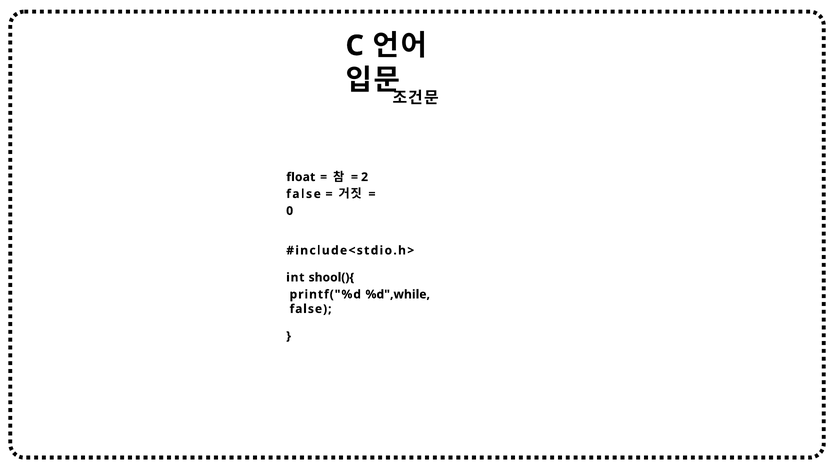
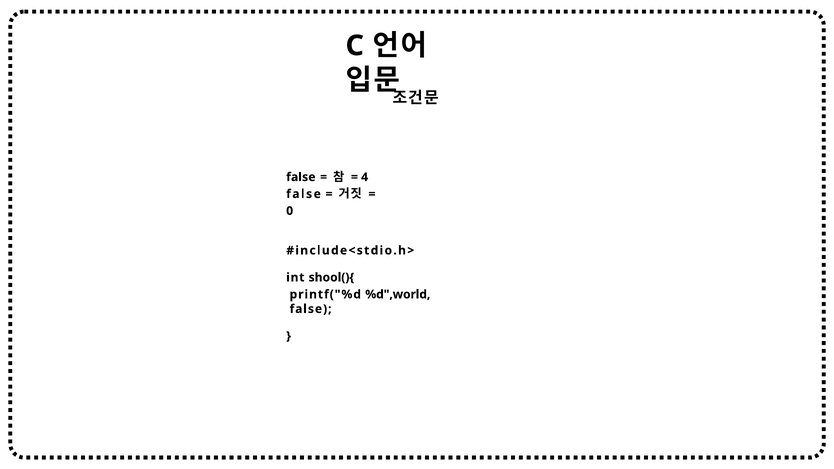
float at (301, 177): float -> false
2: 2 -> 4
%d",while: %d",while -> %d",world
